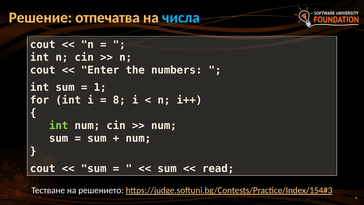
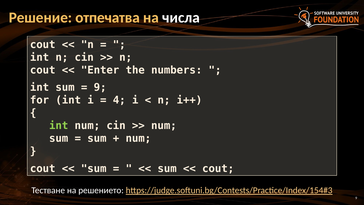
числа colour: light blue -> white
1 at (100, 87): 1 -> 9
8: 8 -> 4
read at (218, 168): read -> cout
